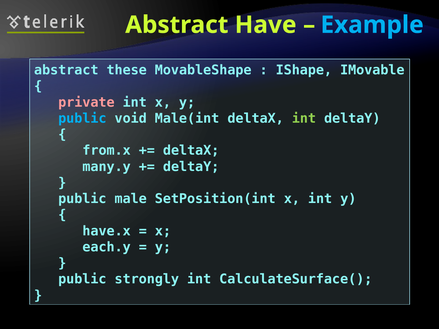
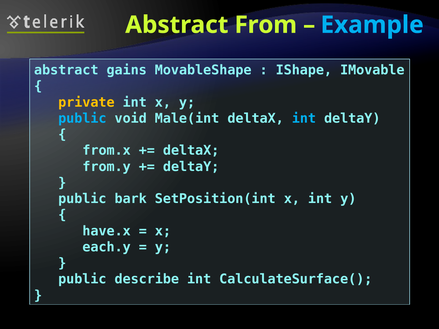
Have: Have -> From
these: these -> gains
private colour: pink -> yellow
int at (304, 118) colour: light green -> light blue
many.y: many.y -> from.y
male: male -> bark
strongly: strongly -> describe
